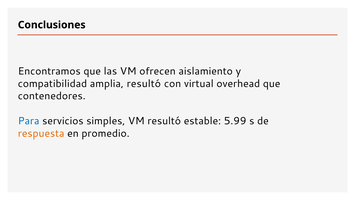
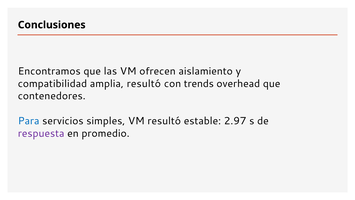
virtual: virtual -> trends
5.99: 5.99 -> 2.97
respuesta colour: orange -> purple
